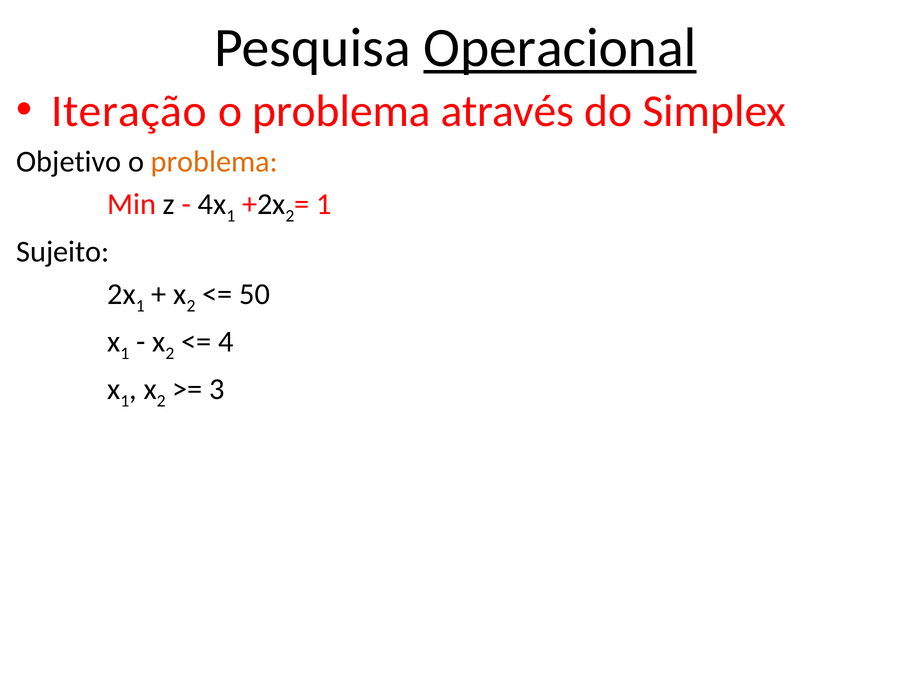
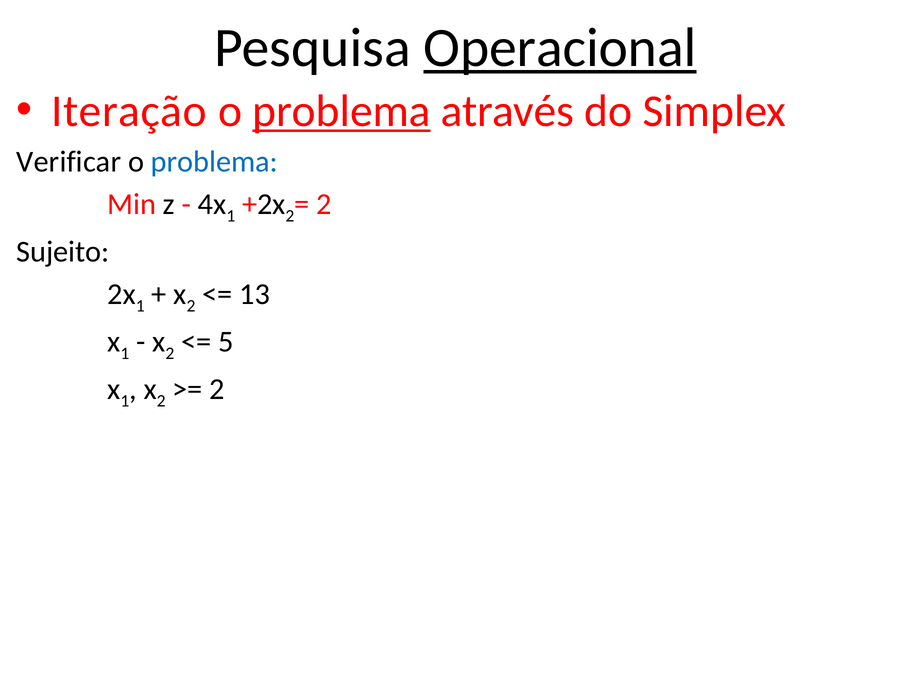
problema at (342, 111) underline: none -> present
Objetivo: Objetivo -> Verificar
problema at (214, 162) colour: orange -> blue
1 at (324, 204): 1 -> 2
50: 50 -> 13
4: 4 -> 5
3 at (217, 389): 3 -> 2
